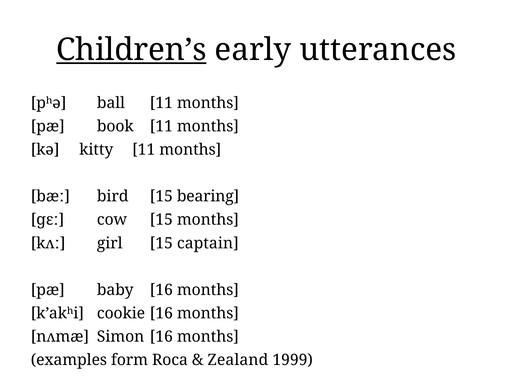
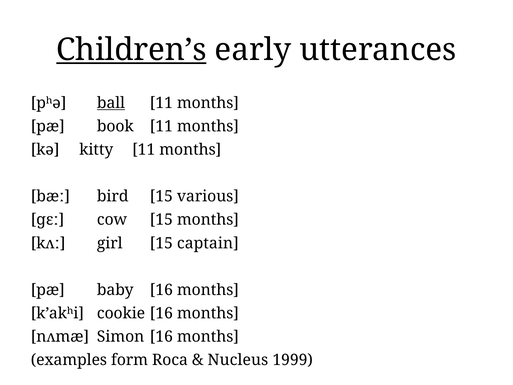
ball underline: none -> present
bearing: bearing -> various
Zealand: Zealand -> Nucleus
